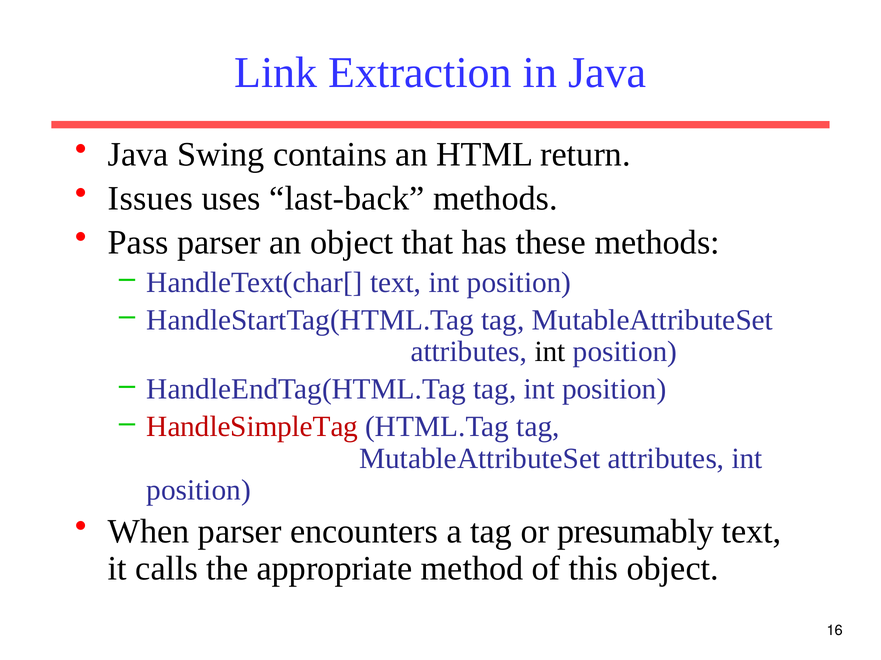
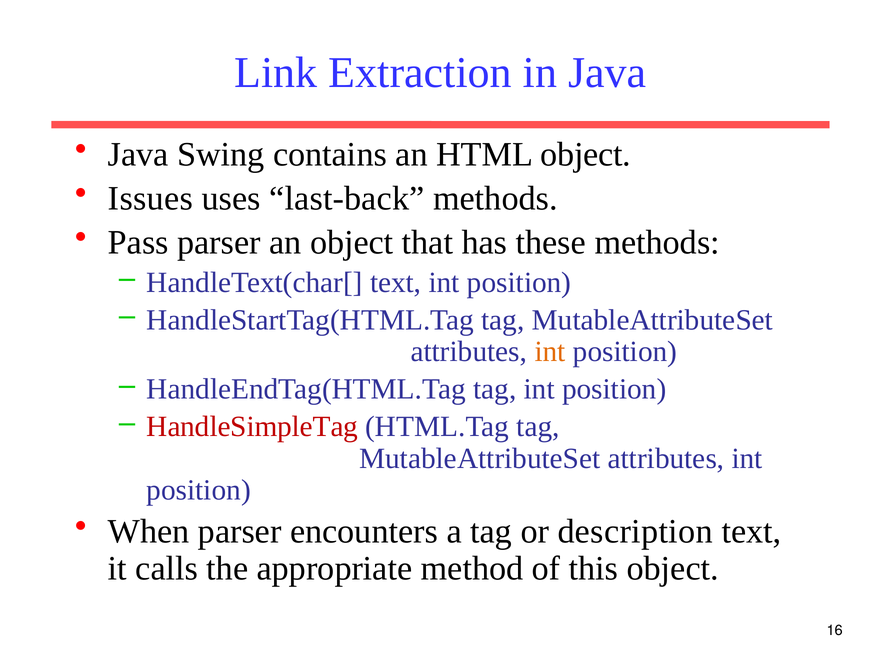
HTML return: return -> object
int at (550, 352) colour: black -> orange
presumably: presumably -> description
